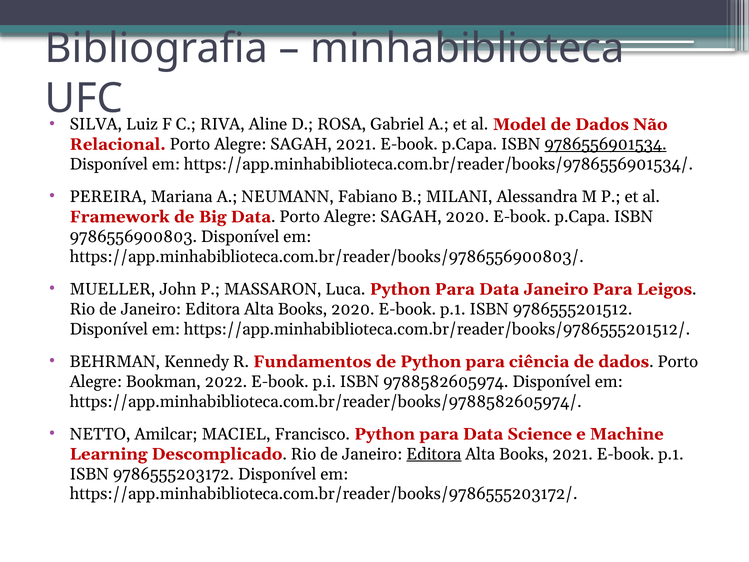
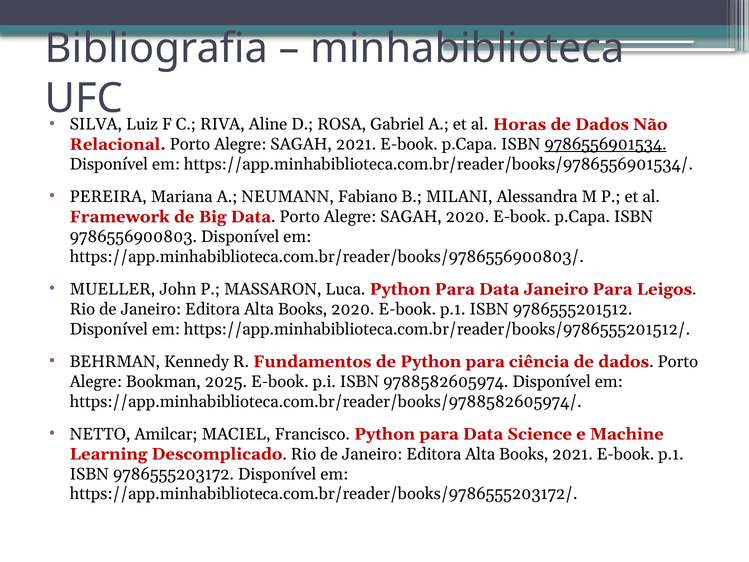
Model: Model -> Horas
2022: 2022 -> 2025
Editora at (434, 454) underline: present -> none
